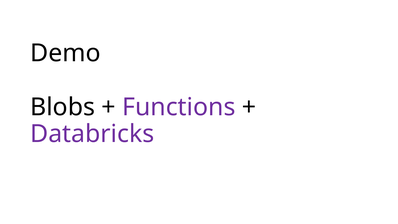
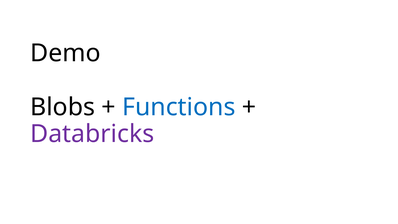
Functions colour: purple -> blue
